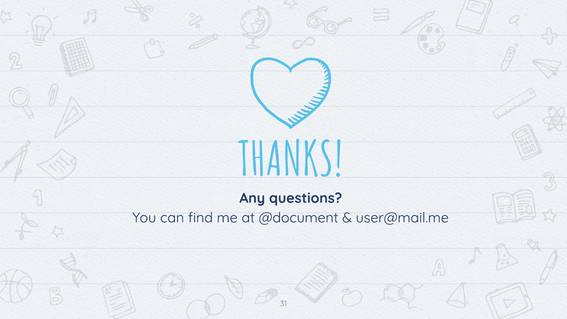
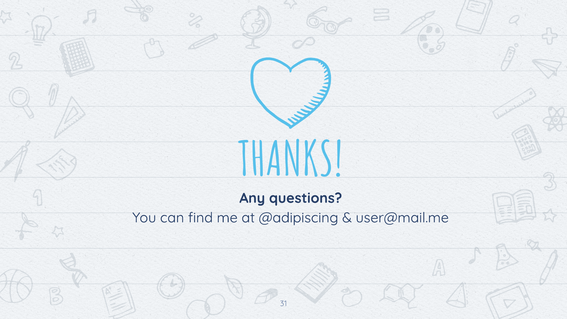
@document: @document -> @adipiscing
